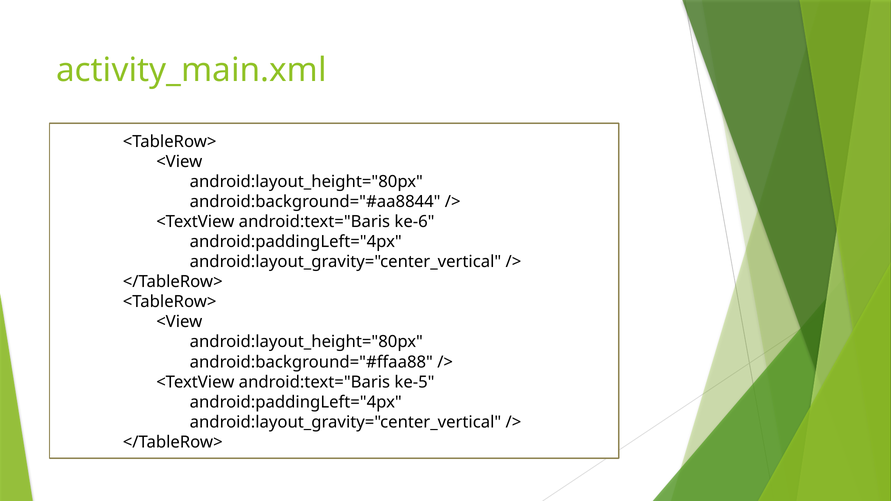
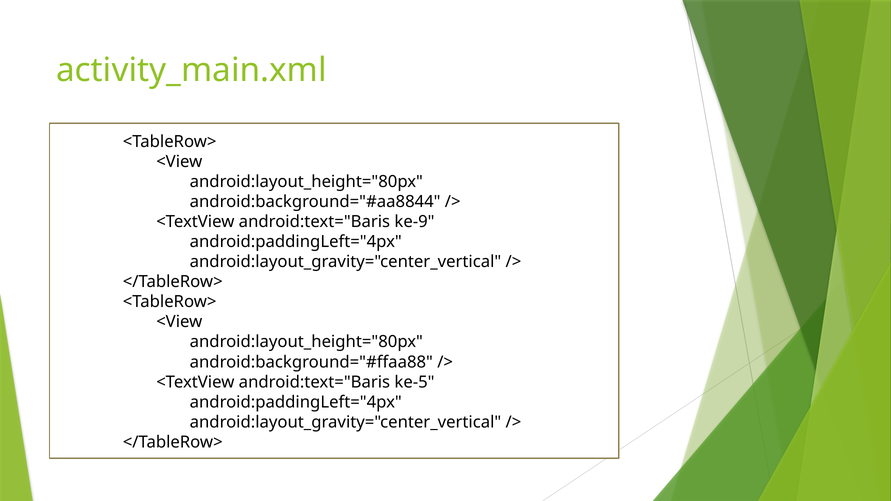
ke-6: ke-6 -> ke-9
